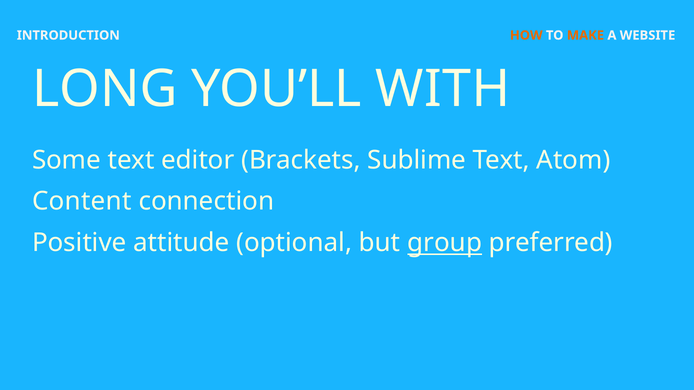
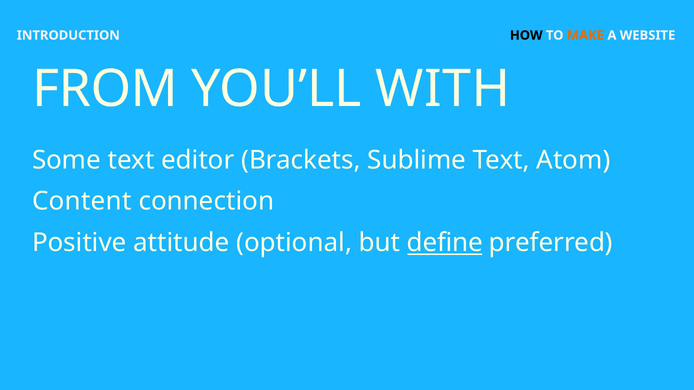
HOW colour: orange -> black
LONG: LONG -> FROM
group: group -> define
